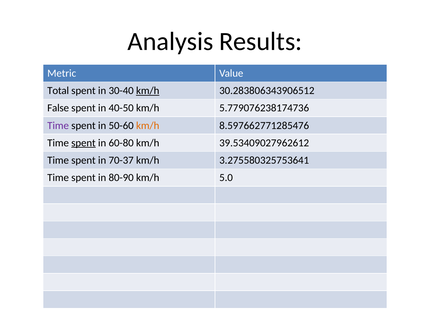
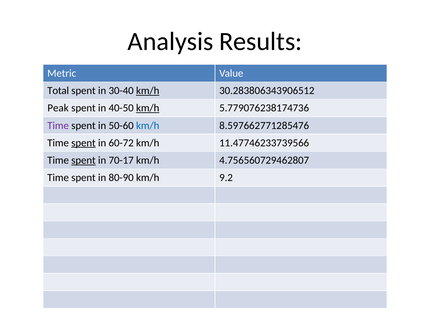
False: False -> Peak
km/h at (148, 108) underline: none -> present
km/h at (148, 126) colour: orange -> blue
60-80: 60-80 -> 60-72
39.53409027962612: 39.53409027962612 -> 11.47746233739566
spent at (83, 161) underline: none -> present
70-37: 70-37 -> 70-17
3.275580325753641: 3.275580325753641 -> 4.756560729462807
5.0: 5.0 -> 9.2
